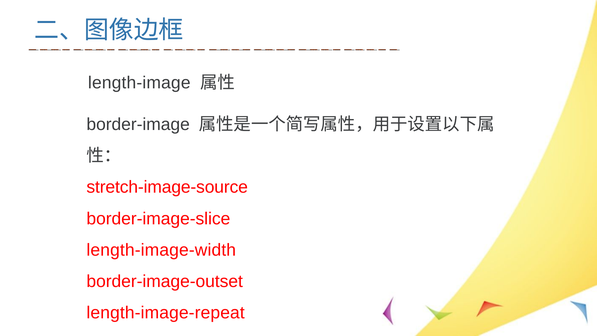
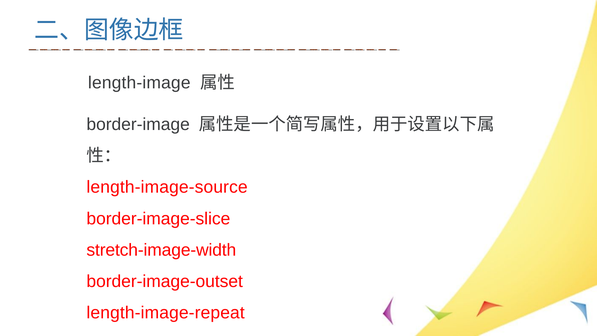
stretch-image-source: stretch-image-source -> length-image-source
length-image-width: length-image-width -> stretch-image-width
